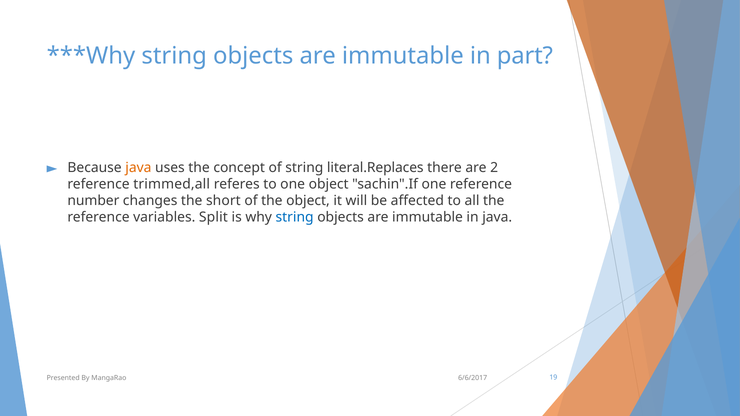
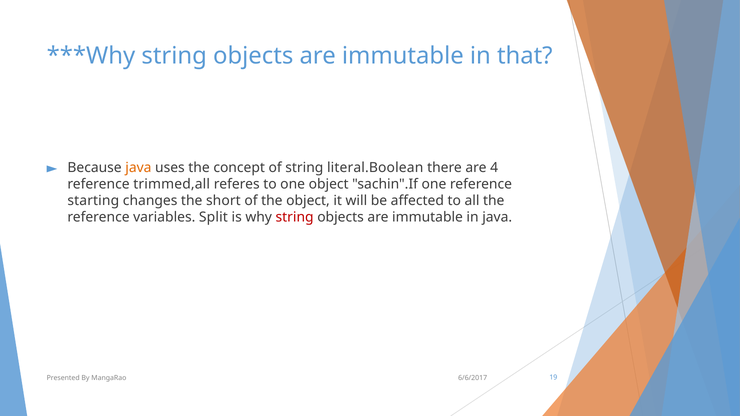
part: part -> that
literal.Replaces: literal.Replaces -> literal.Boolean
2: 2 -> 4
number: number -> starting
string at (295, 218) colour: blue -> red
